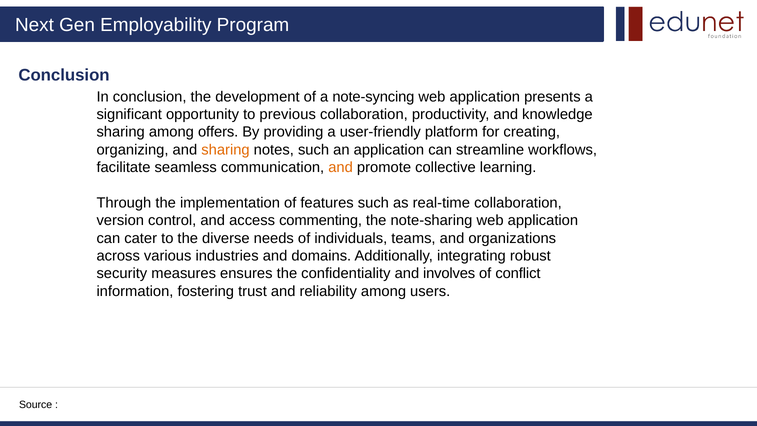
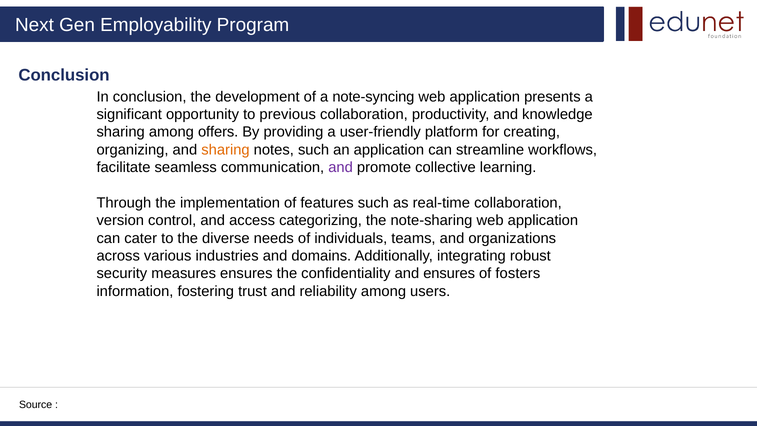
and at (341, 167) colour: orange -> purple
commenting: commenting -> categorizing
and involves: involves -> ensures
conflict: conflict -> fosters
